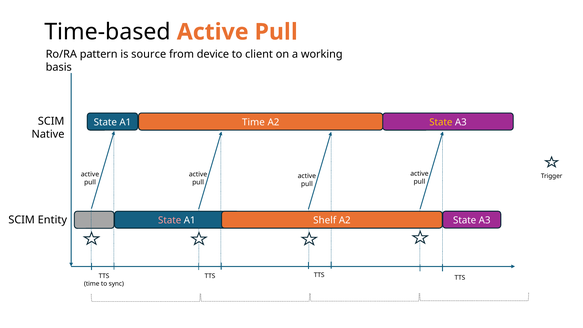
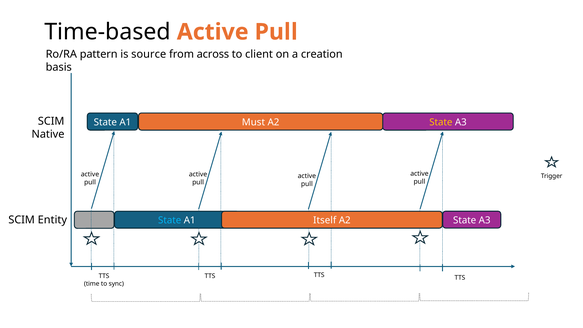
device: device -> across
working: working -> creation
Time at (253, 122): Time -> Must
State at (170, 220) colour: pink -> light blue
Shelf: Shelf -> Itself
